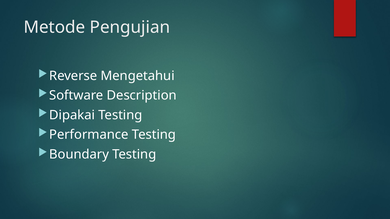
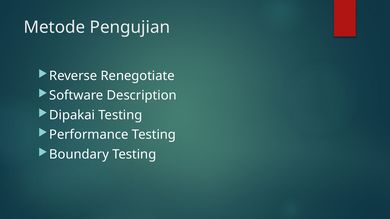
Mengetahui: Mengetahui -> Renegotiate
